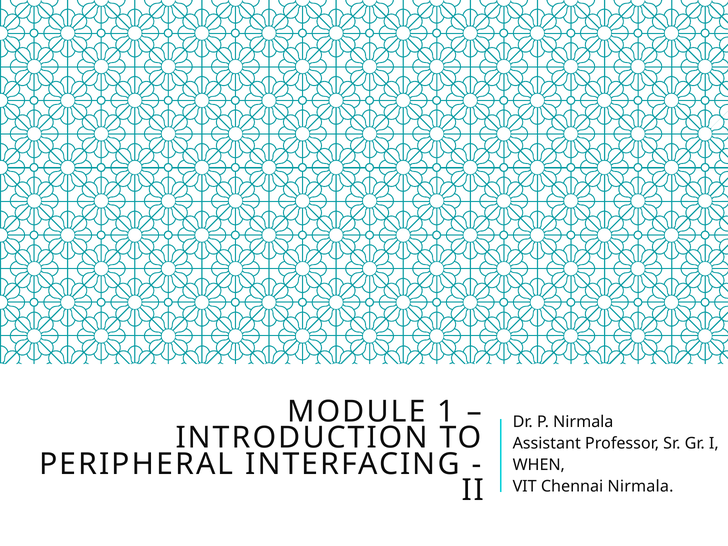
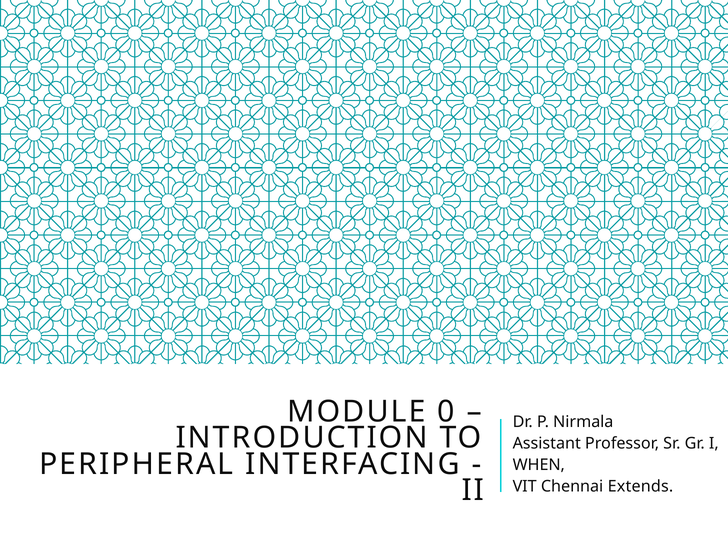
1: 1 -> 0
Chennai Nirmala: Nirmala -> Extends
